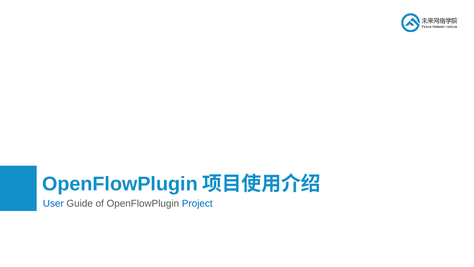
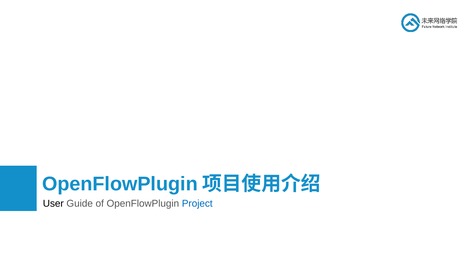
User colour: blue -> black
